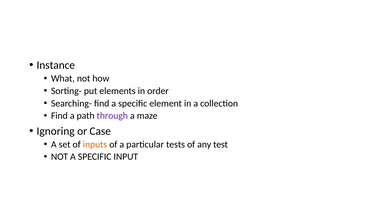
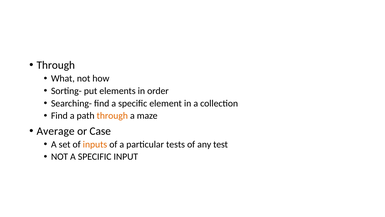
Instance at (56, 65): Instance -> Through
through at (112, 116) colour: purple -> orange
Ignoring: Ignoring -> Average
